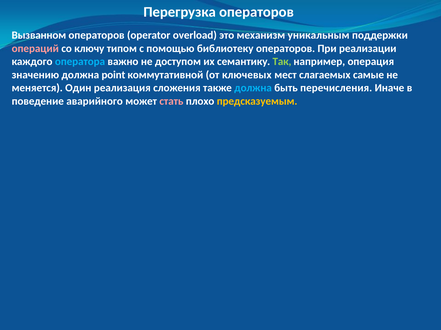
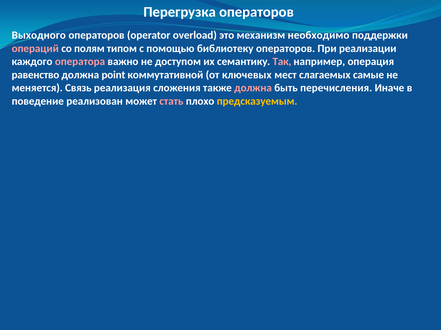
Вызванном: Вызванном -> Выходного
уникальным: уникальным -> необходимо
ключу: ключу -> полям
оператора colour: light blue -> pink
Так colour: light green -> pink
значению: значению -> равенство
Один: Один -> Связь
должна at (253, 88) colour: light blue -> pink
аварийного: аварийного -> реализован
